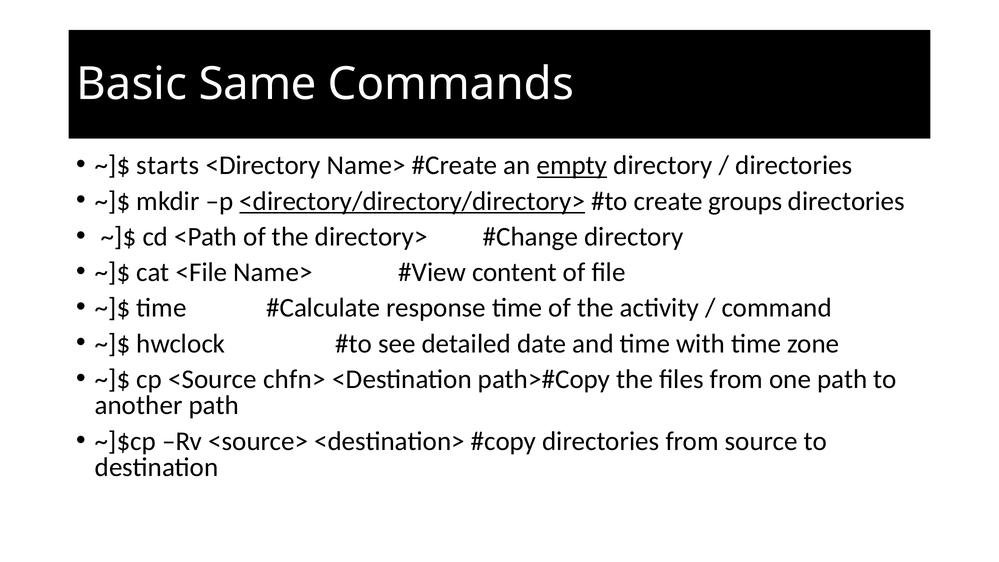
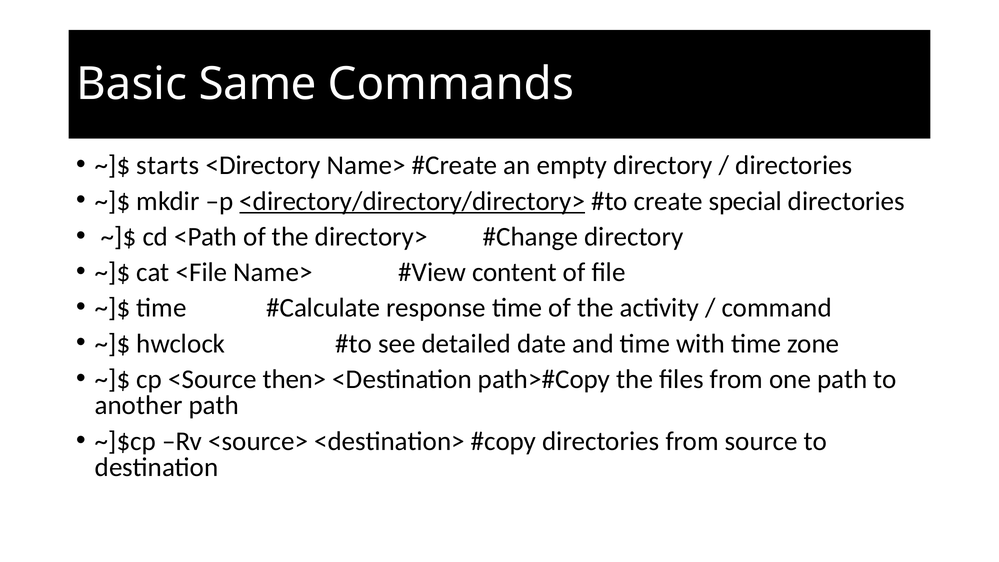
empty underline: present -> none
groups: groups -> special
chfn>: chfn> -> then>
